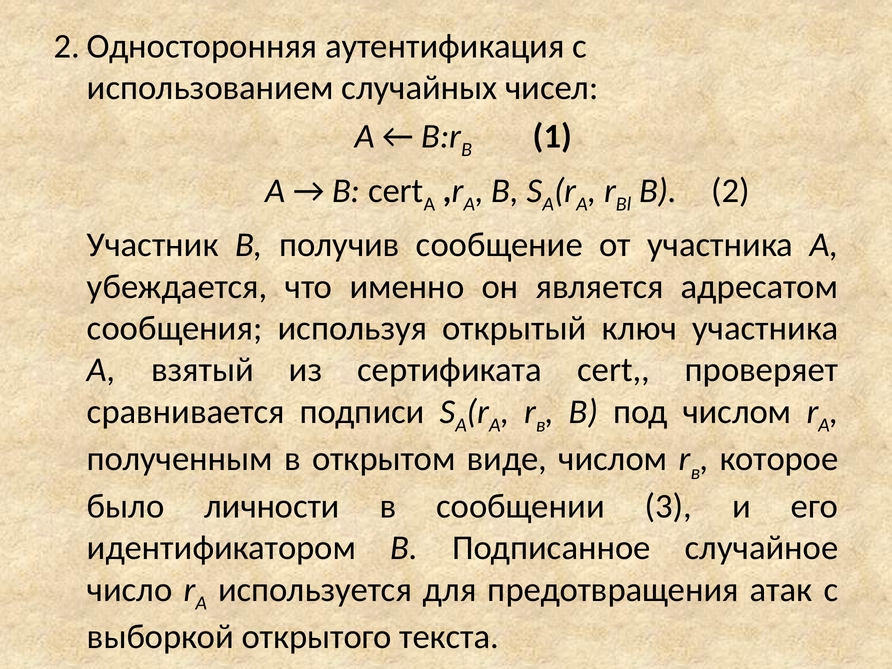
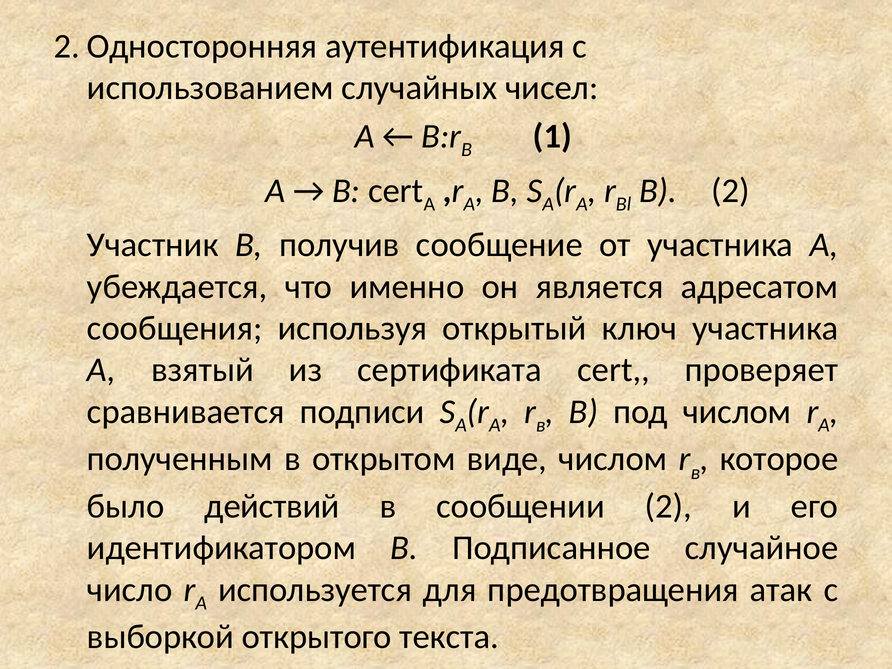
личности: личности -> действий
сообщении 3: 3 -> 2
